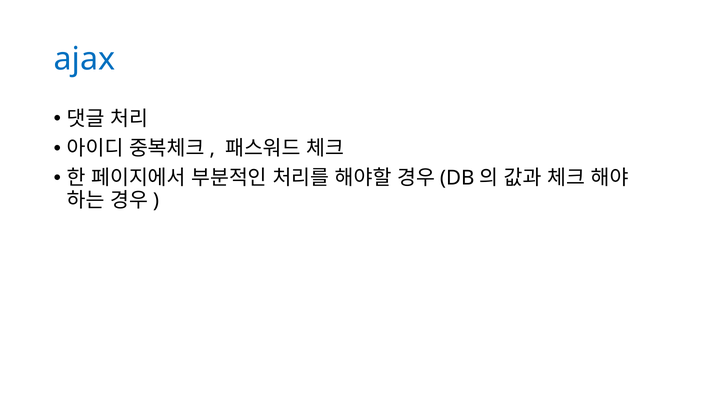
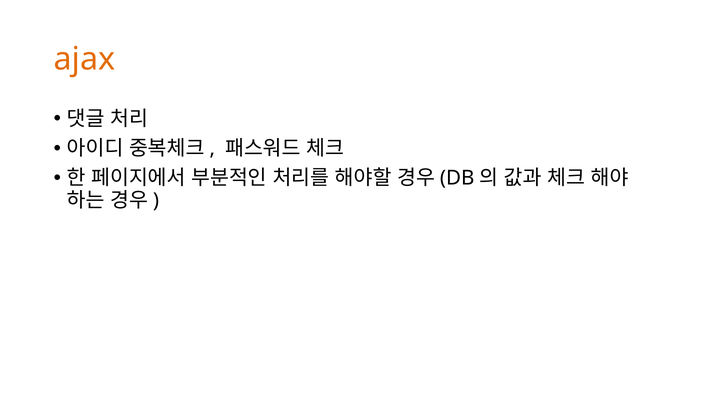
ajax colour: blue -> orange
